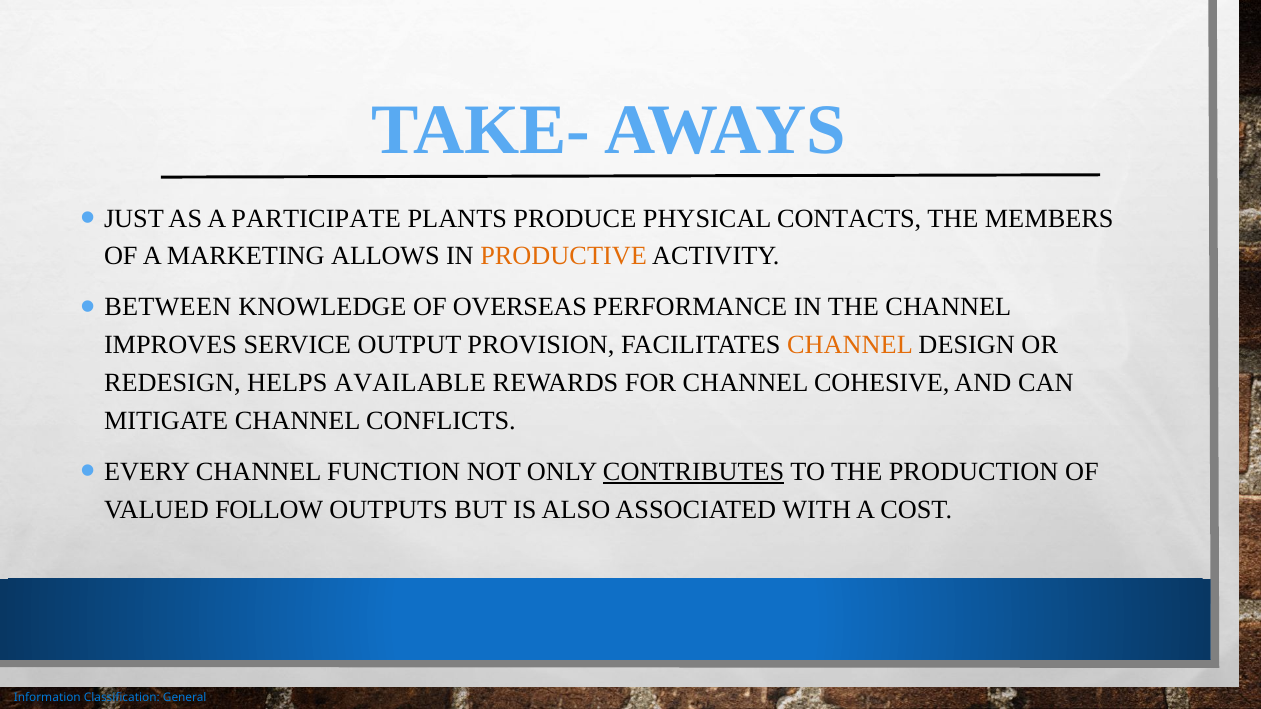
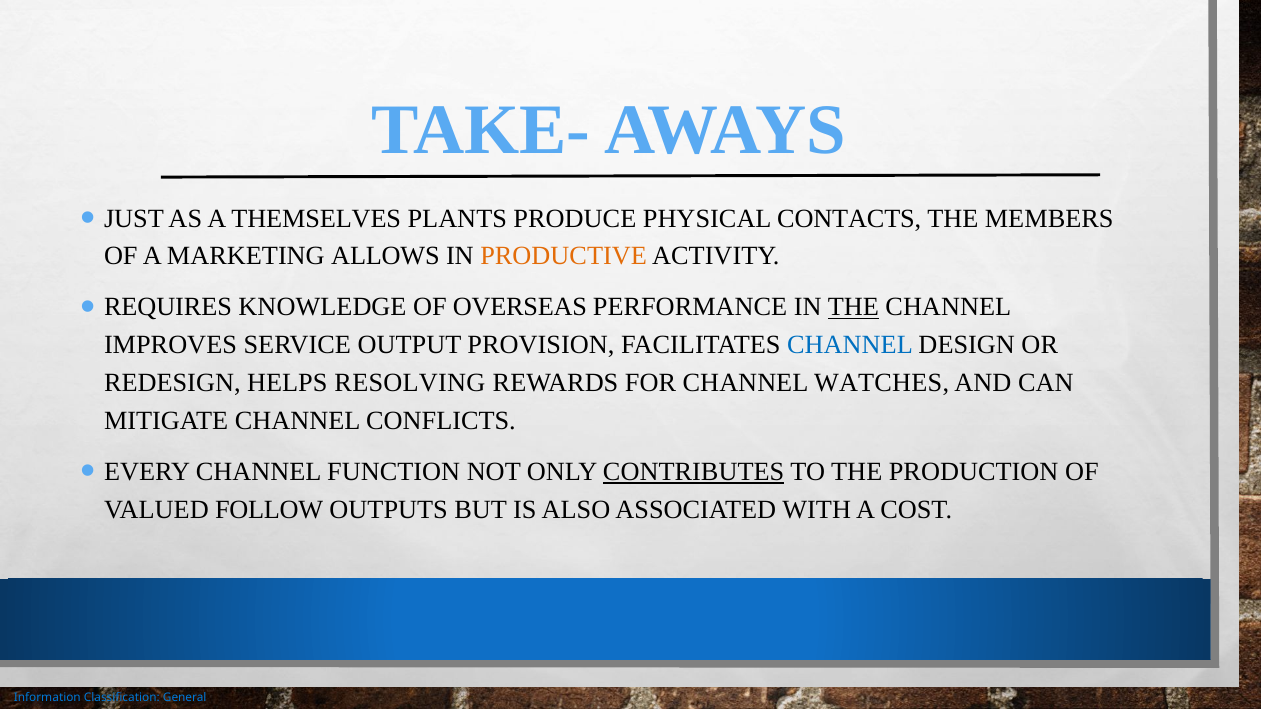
PARTICIPATE: PARTICIPATE -> THEMSELVES
BETWEEN: BETWEEN -> REQUIRES
THE at (853, 307) underline: none -> present
CHANNEL at (850, 345) colour: orange -> blue
AVAILABLE: AVAILABLE -> RESOLVING
COHESIVE: COHESIVE -> WATCHES
